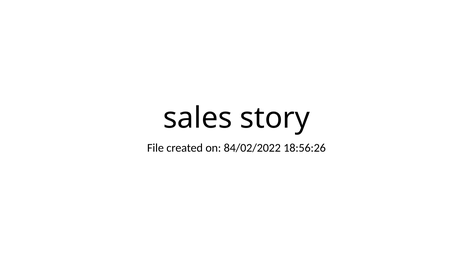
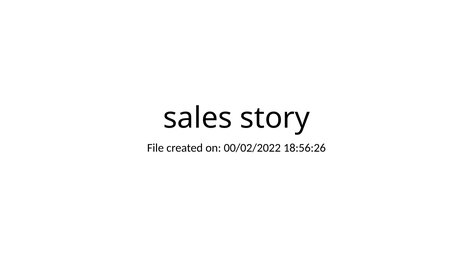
84/02/2022: 84/02/2022 -> 00/02/2022
